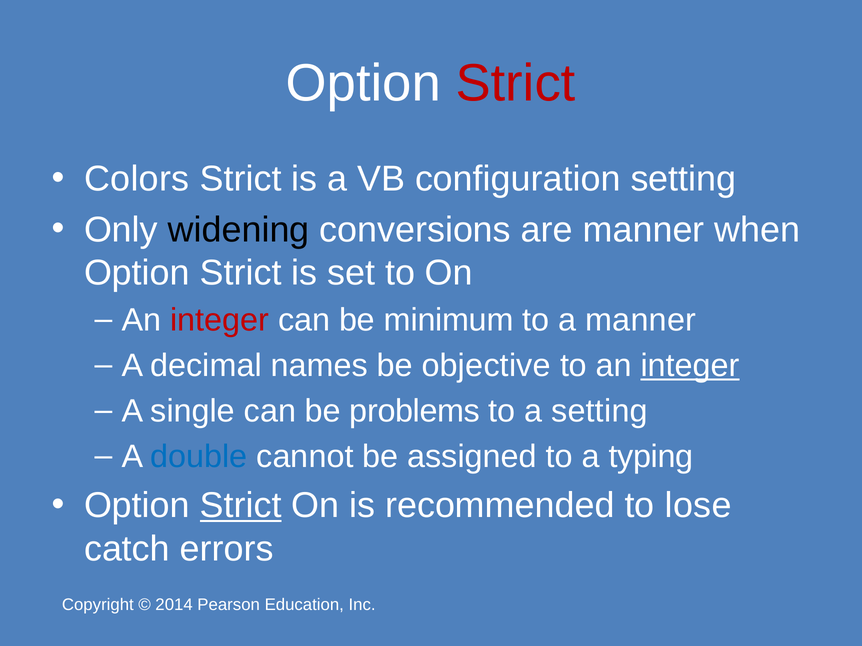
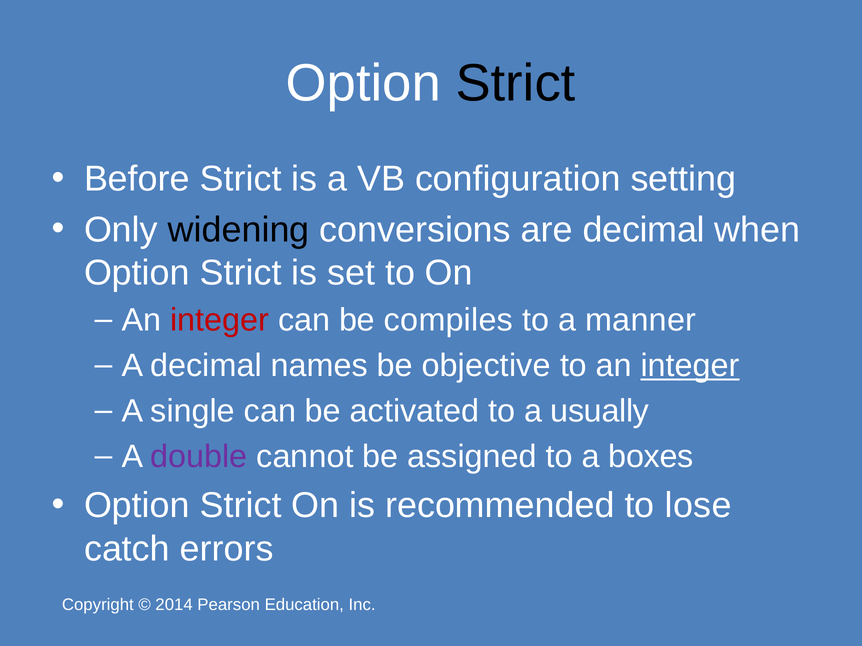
Strict at (516, 83) colour: red -> black
Colors: Colors -> Before
are manner: manner -> decimal
minimum: minimum -> compiles
problems: problems -> activated
a setting: setting -> usually
double colour: blue -> purple
typing: typing -> boxes
Strict at (241, 506) underline: present -> none
